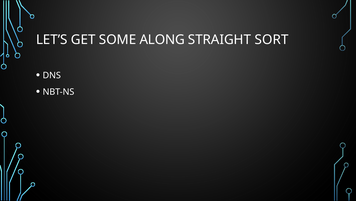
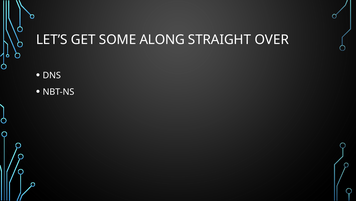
SORT: SORT -> OVER
